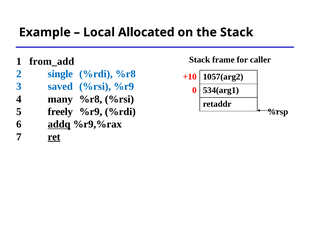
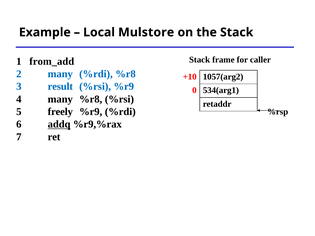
Allocated: Allocated -> Mulstore
2 single: single -> many
saved: saved -> result
ret underline: present -> none
